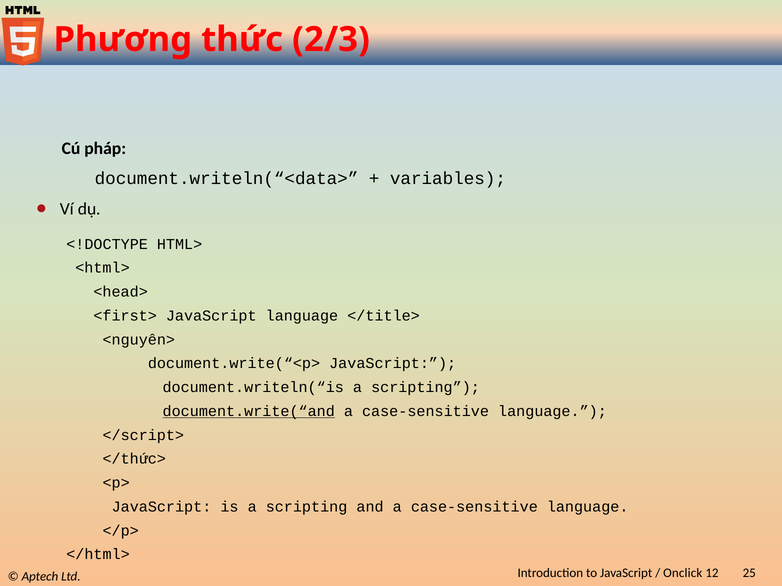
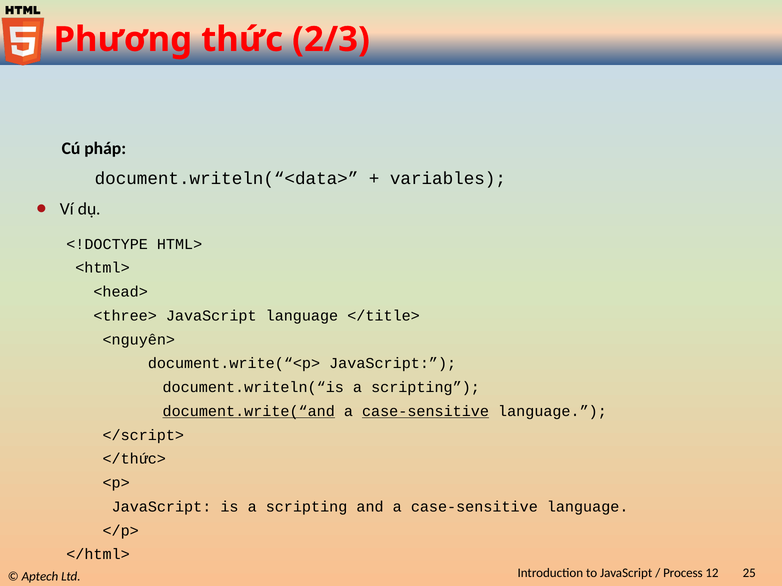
<first>: <first> -> <three>
case-sensitive at (426, 412) underline: none -> present
Onclick: Onclick -> Process
